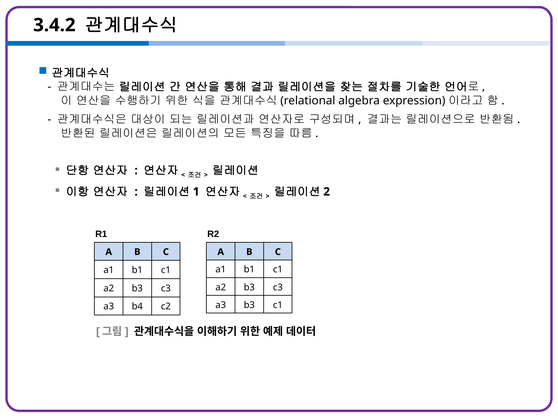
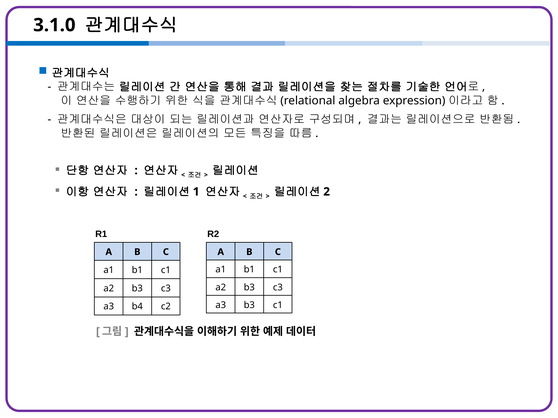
3.4.2: 3.4.2 -> 3.1.0
